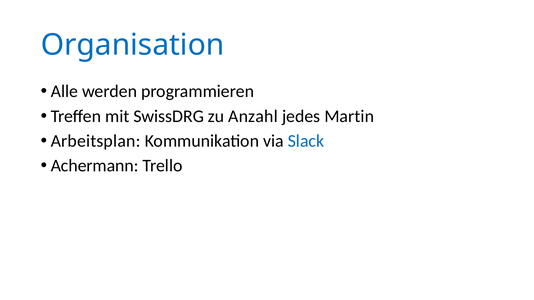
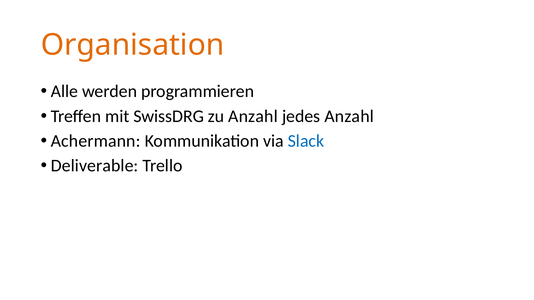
Organisation colour: blue -> orange
jedes Martin: Martin -> Anzahl
Arbeitsplan: Arbeitsplan -> Achermann
Achermann: Achermann -> Deliverable
